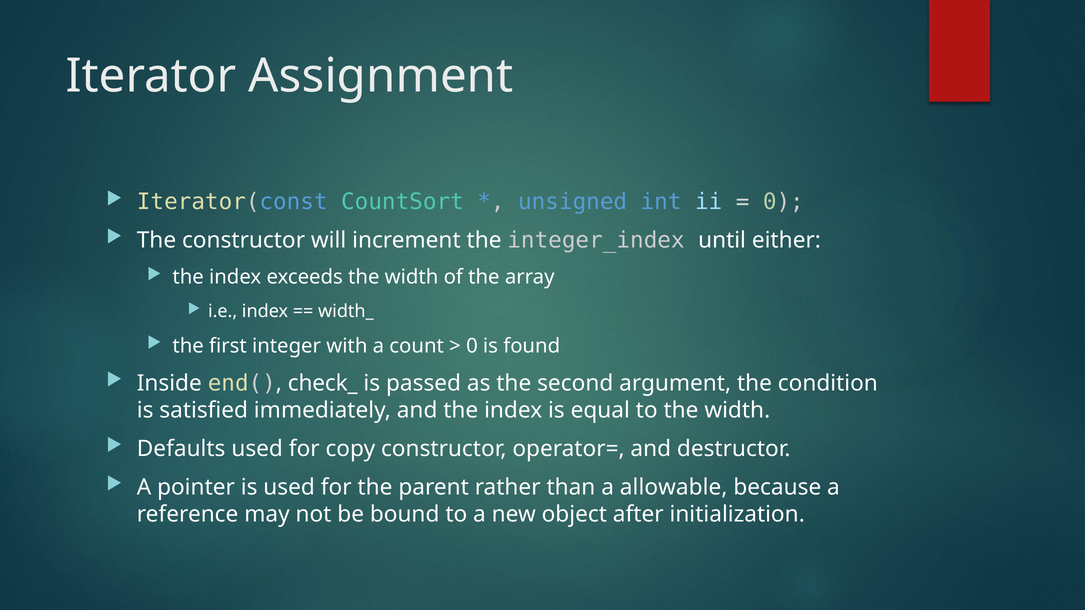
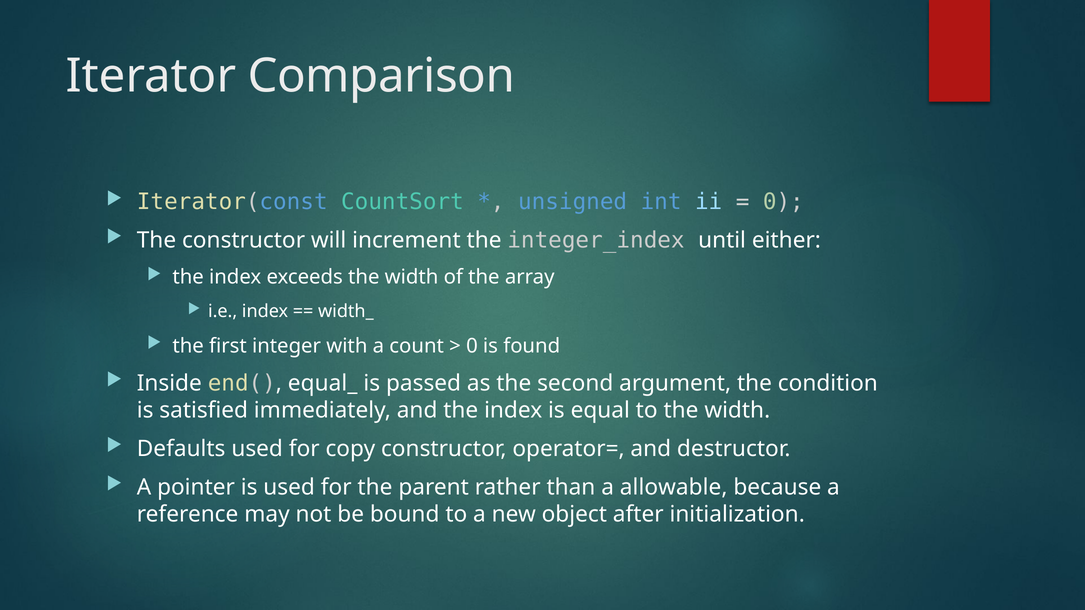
Assignment: Assignment -> Comparison
check_: check_ -> equal_
